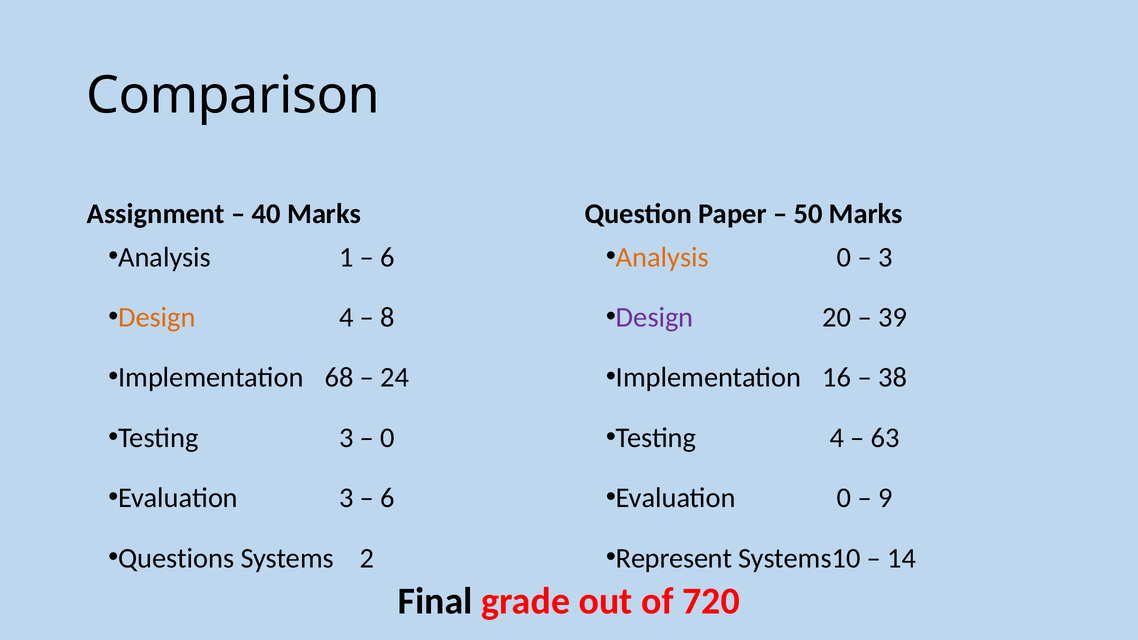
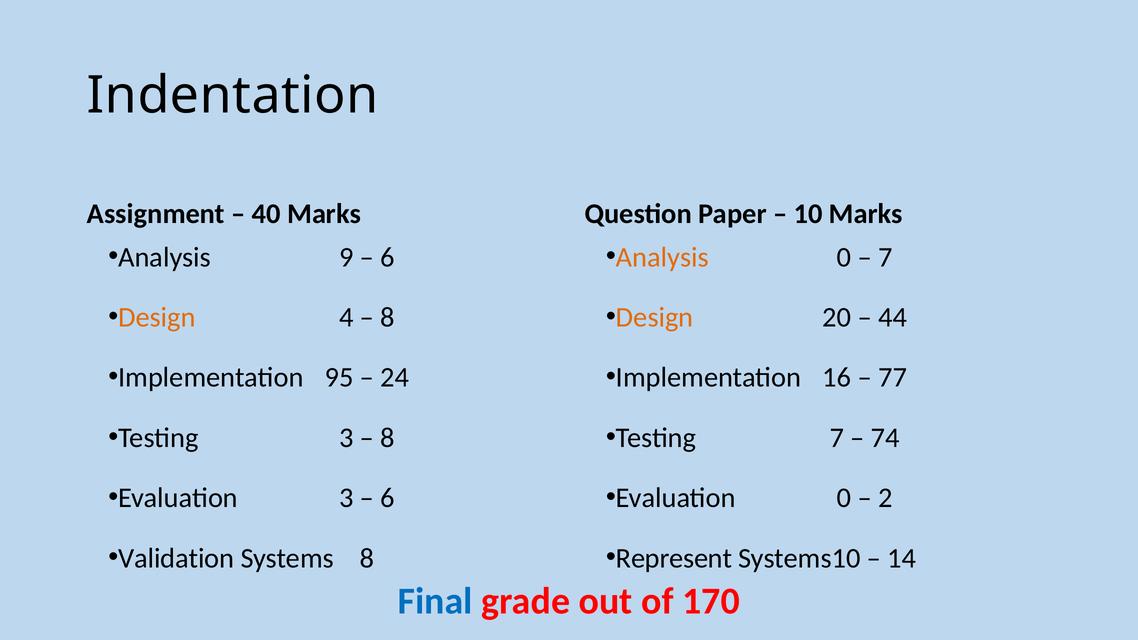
Comparison: Comparison -> Indentation
50: 50 -> 10
1: 1 -> 9
3 at (885, 257): 3 -> 7
Design at (655, 317) colour: purple -> orange
39: 39 -> 44
68: 68 -> 95
38: 38 -> 77
0 at (388, 438): 0 -> 8
Testing 4: 4 -> 7
63: 63 -> 74
9: 9 -> 2
Questions: Questions -> Validation
Systems 2: 2 -> 8
Final colour: black -> blue
720: 720 -> 170
